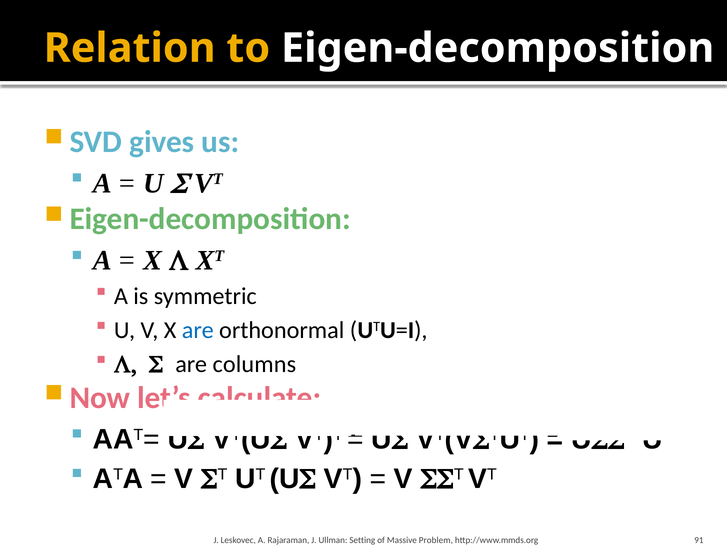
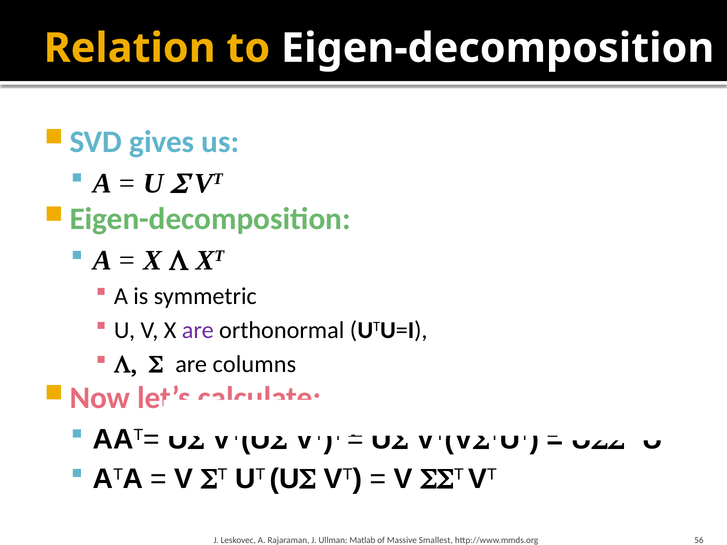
are at (198, 330) colour: blue -> purple
Setting: Setting -> Matlab
Problem: Problem -> Smallest
91: 91 -> 56
